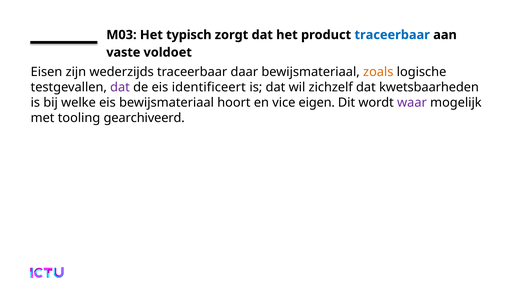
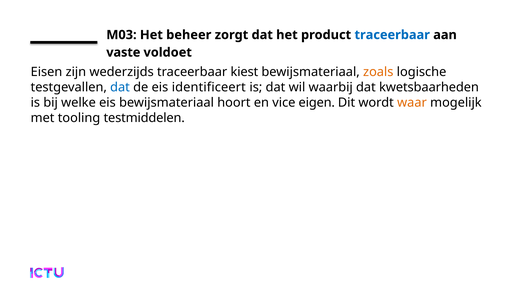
typisch: typisch -> beheer
daar: daar -> kiest
dat at (120, 87) colour: purple -> blue
zichzelf: zichzelf -> waarbij
waar colour: purple -> orange
gearchiveerd: gearchiveerd -> testmiddelen
